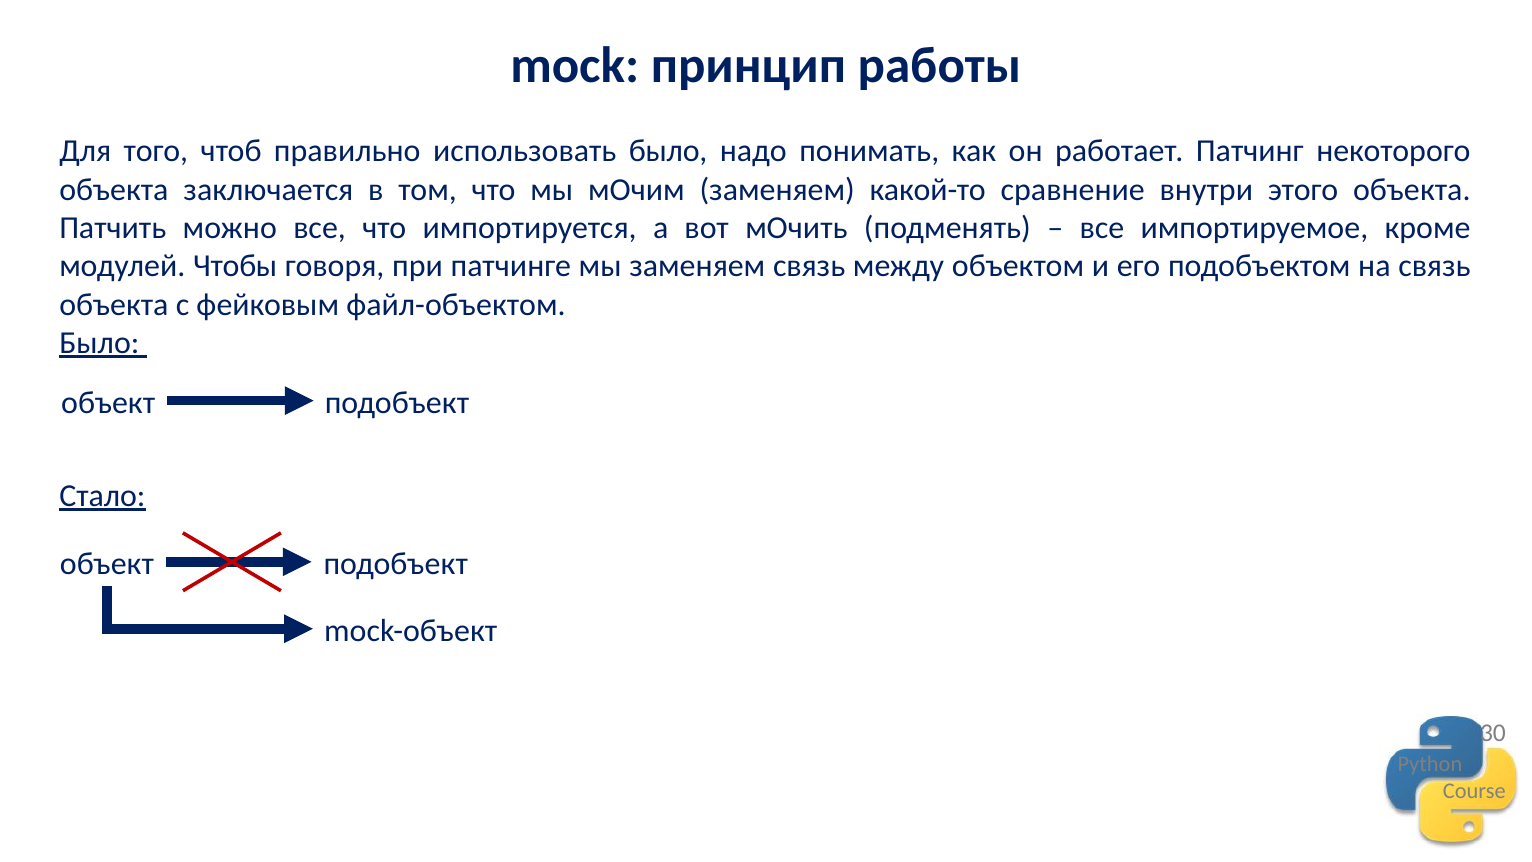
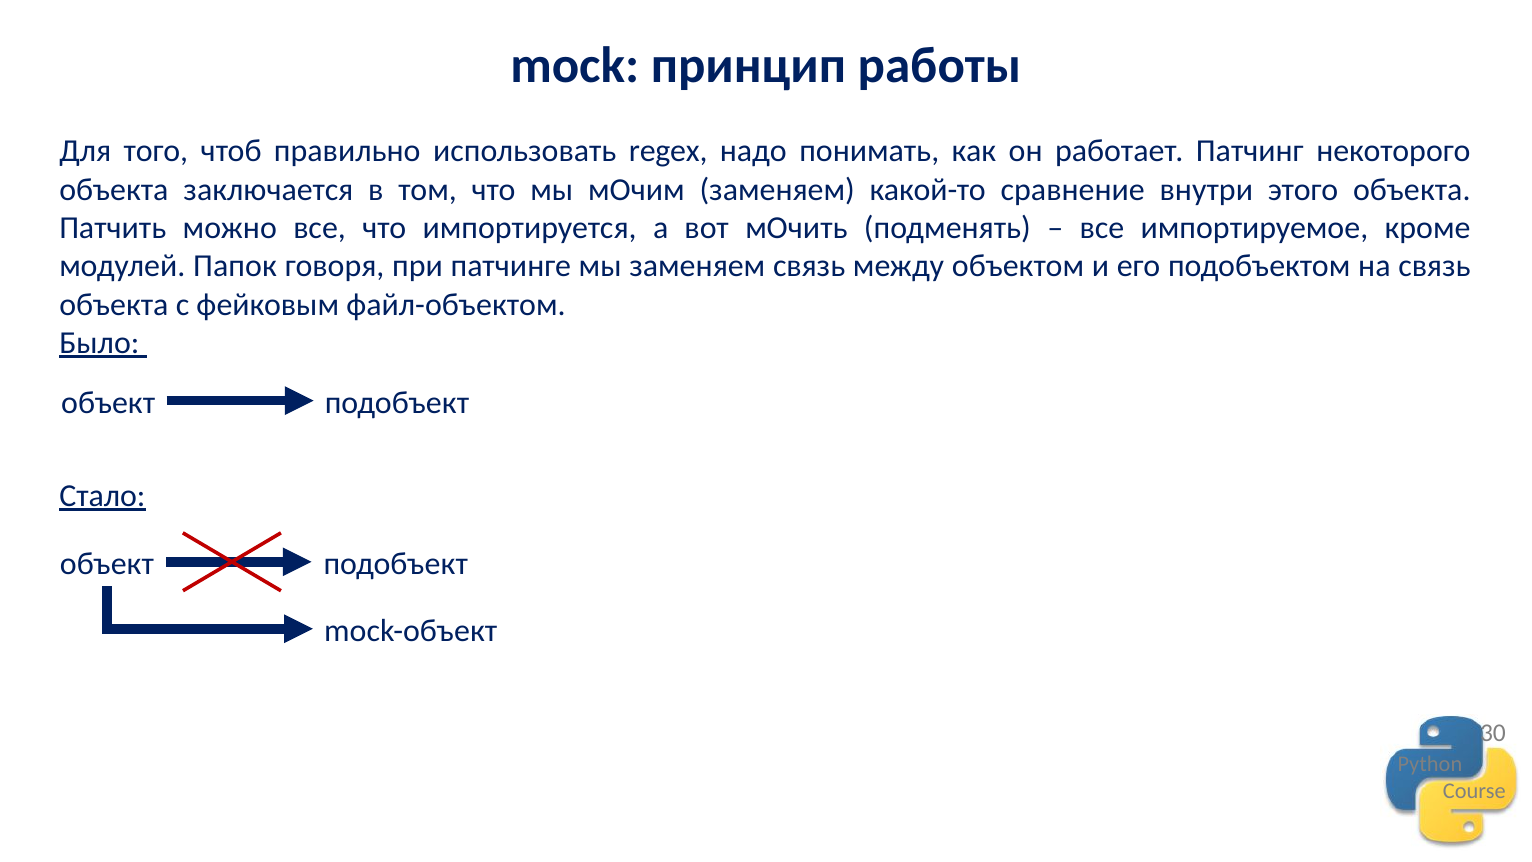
использовать было: было -> regex
Чтобы: Чтобы -> Папок
